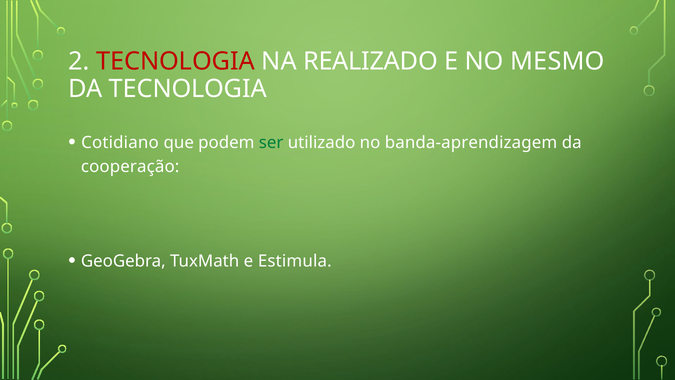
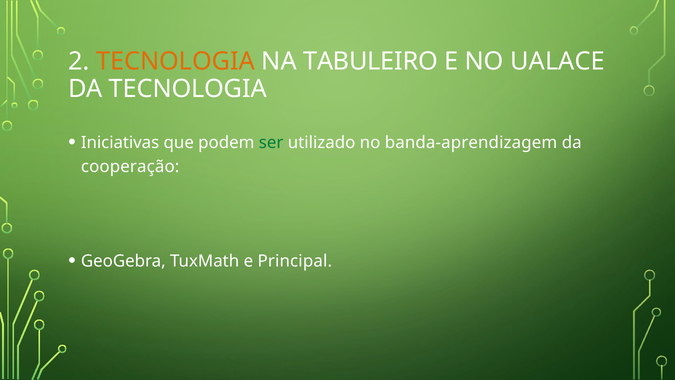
TECNOLOGIA at (175, 61) colour: red -> orange
REALIZADO: REALIZADO -> TABULEIRO
MESMO: MESMO -> UALACE
Cotidiano: Cotidiano -> Iniciativas
Estimula: Estimula -> Principal
